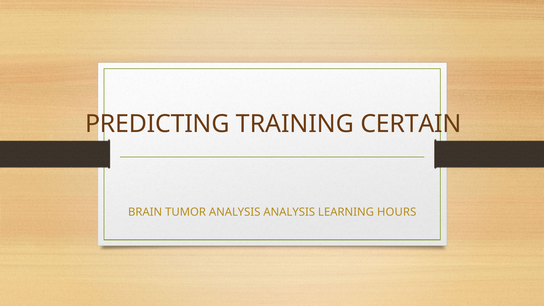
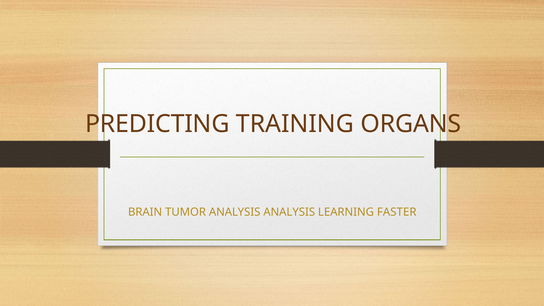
CERTAIN: CERTAIN -> ORGANS
HOURS: HOURS -> FASTER
